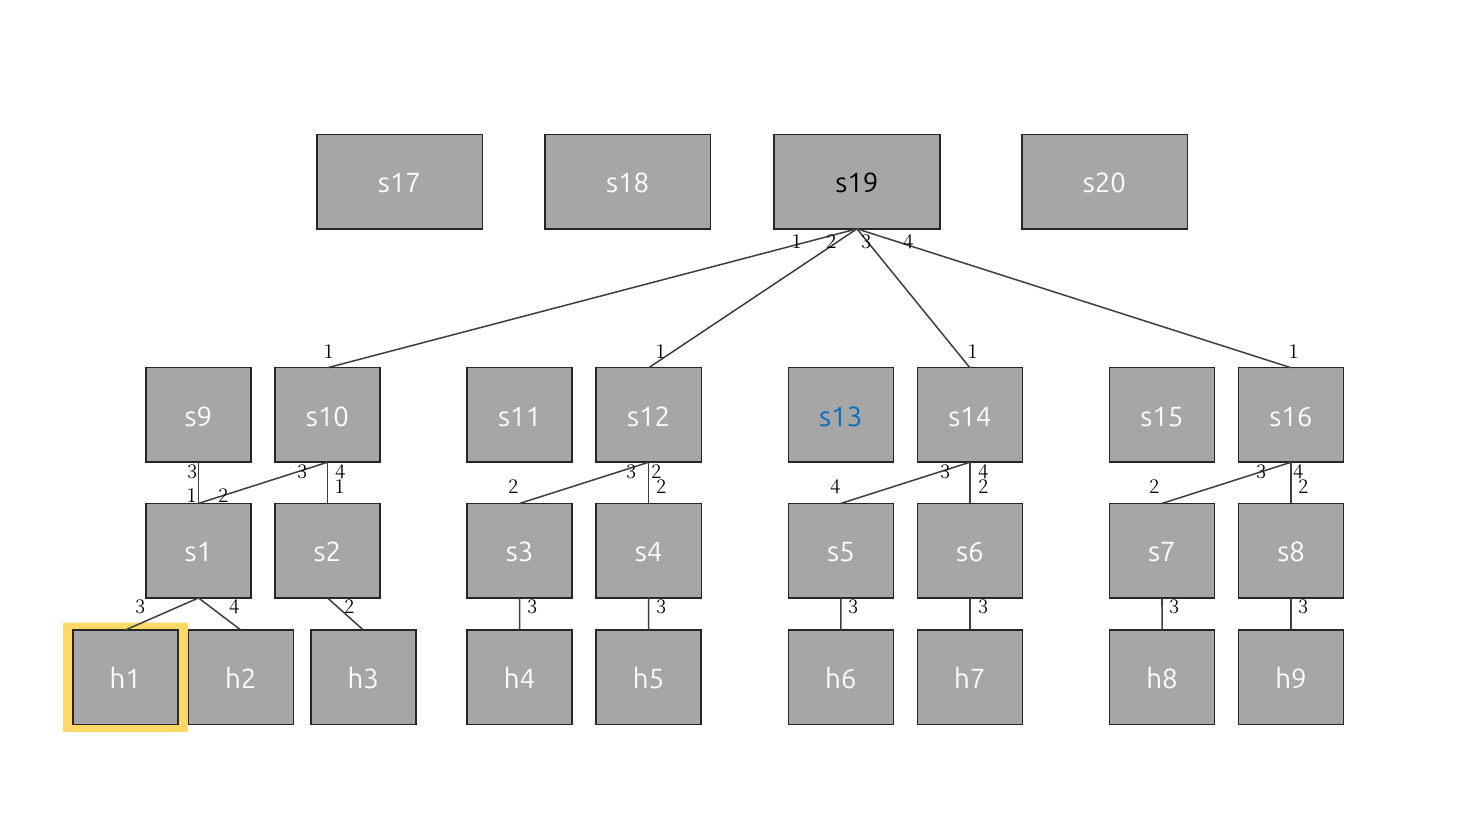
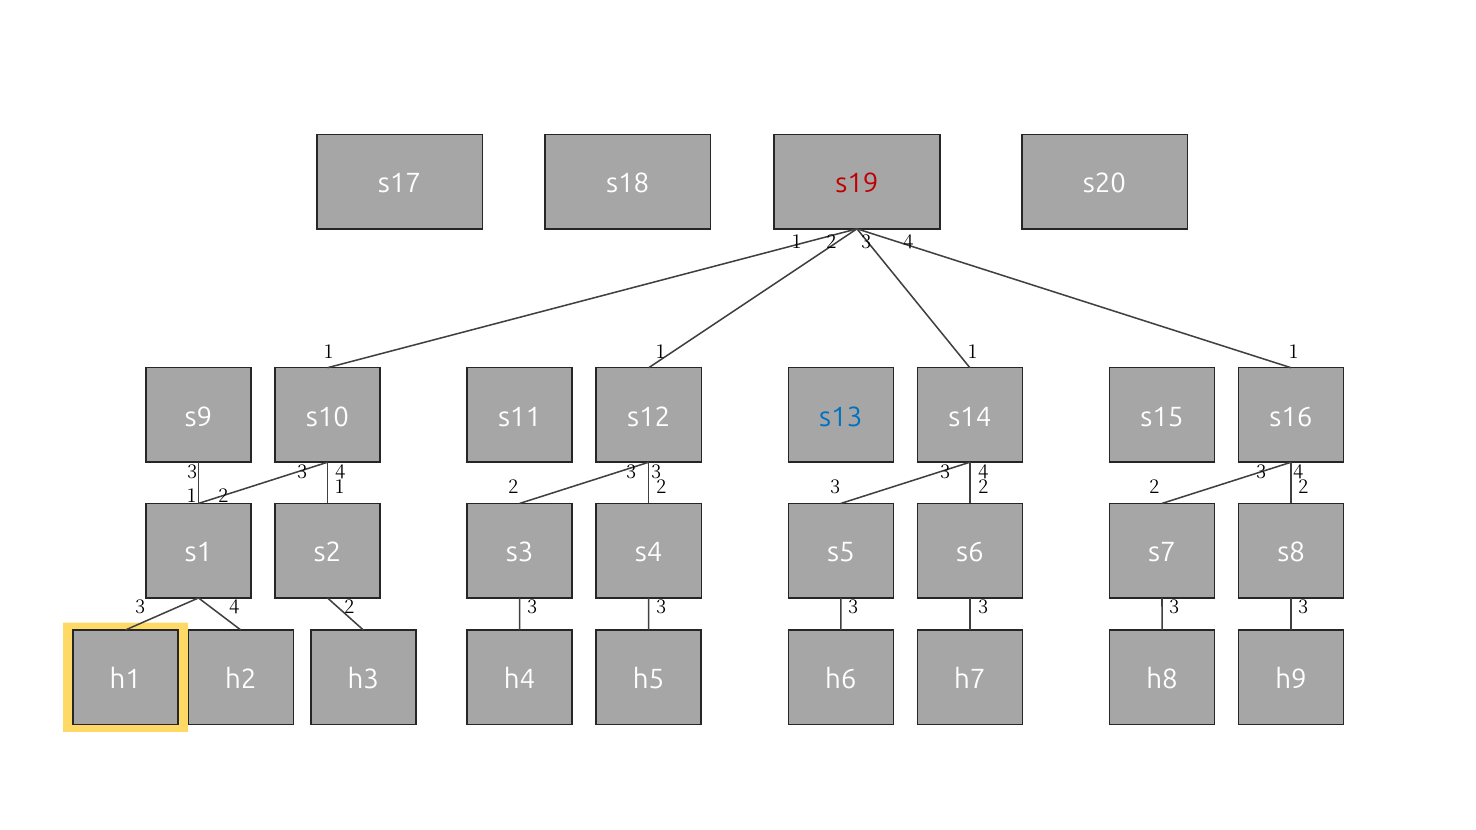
s19 colour: black -> red
2 at (657, 473): 2 -> 3
2 2 4: 4 -> 3
